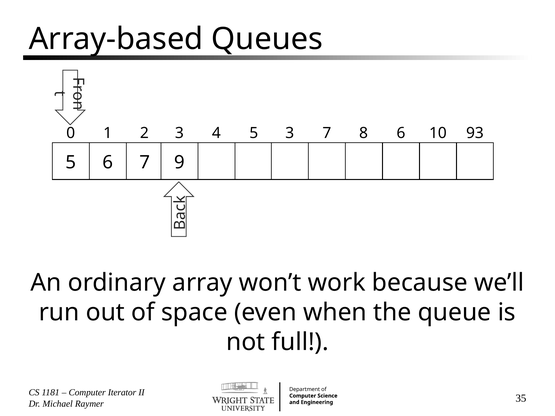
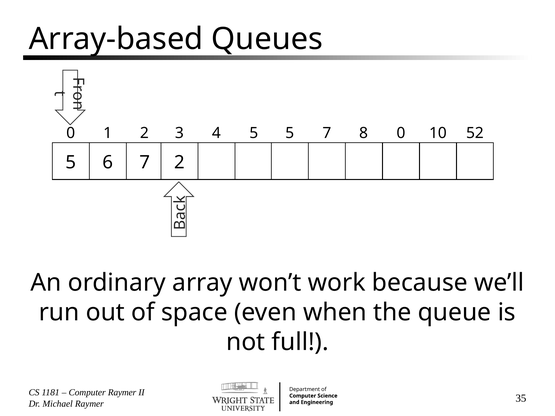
5 3: 3 -> 5
8 6: 6 -> 0
93: 93 -> 52
7 9: 9 -> 2
Computer Iterator: Iterator -> Raymer
